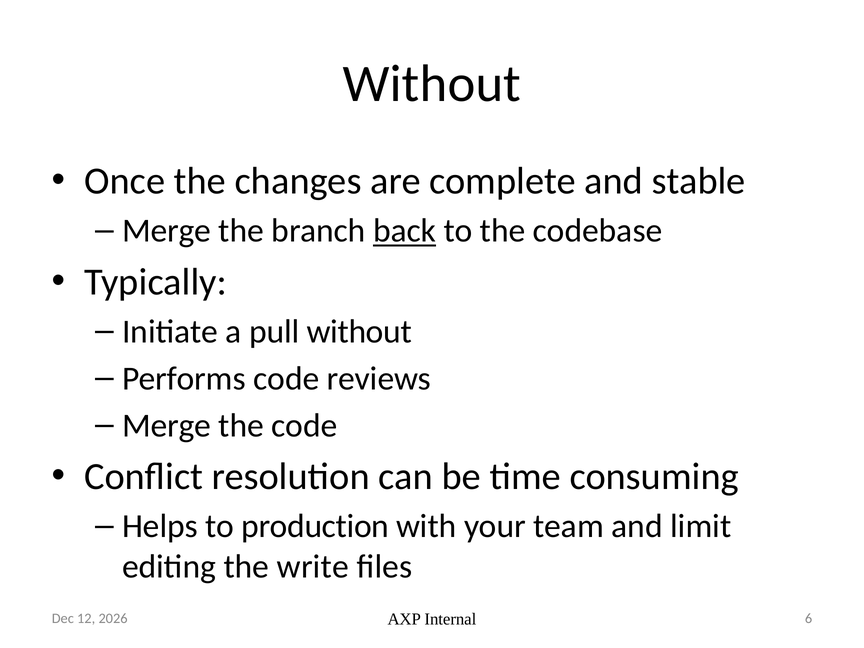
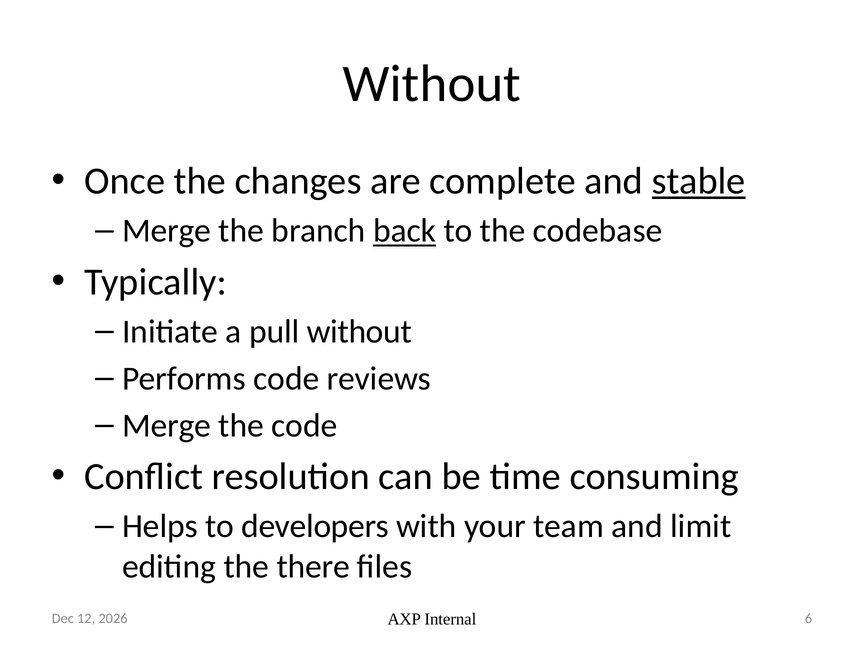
stable underline: none -> present
production: production -> developers
write: write -> there
